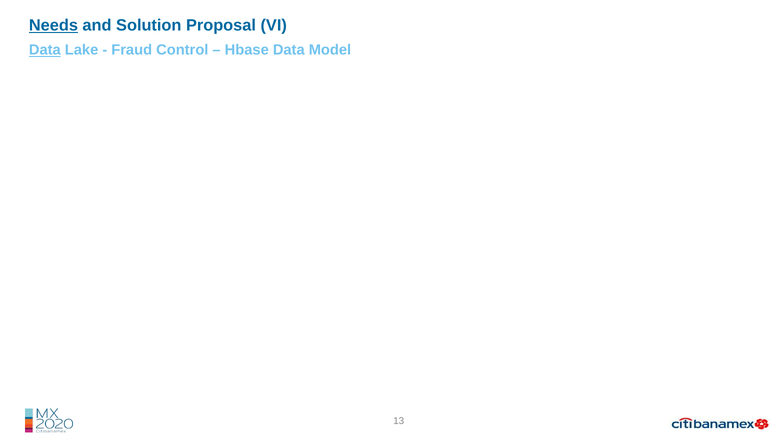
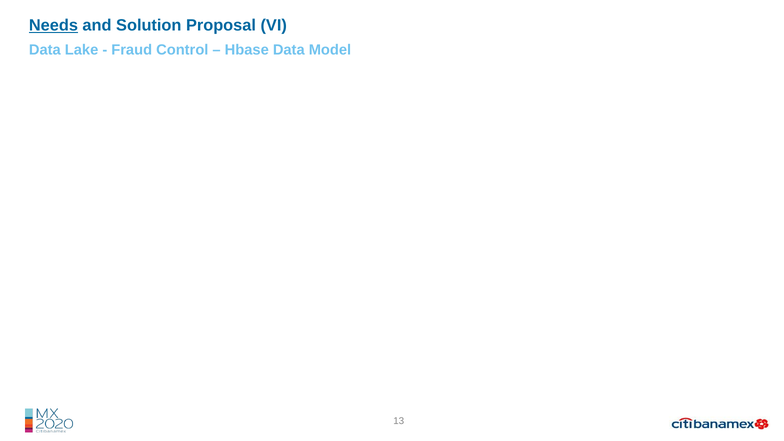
Data at (45, 50) underline: present -> none
